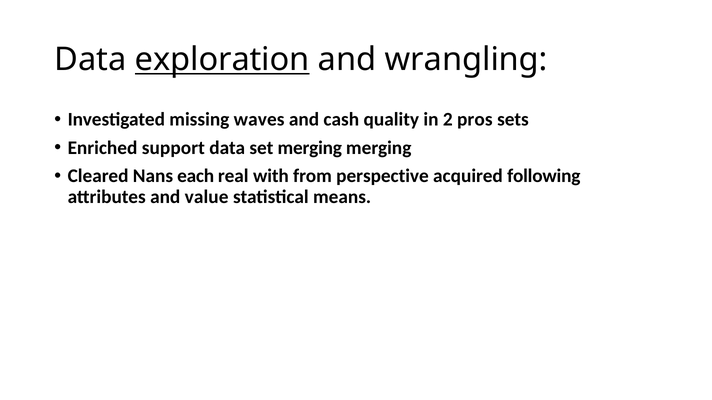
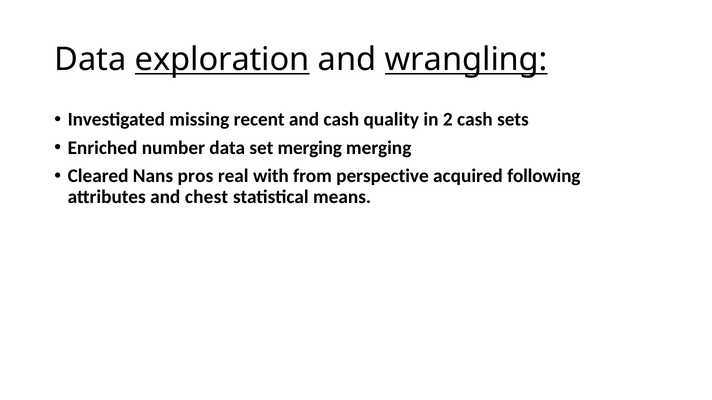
wrangling underline: none -> present
waves: waves -> recent
2 pros: pros -> cash
support: support -> number
each: each -> pros
value: value -> chest
